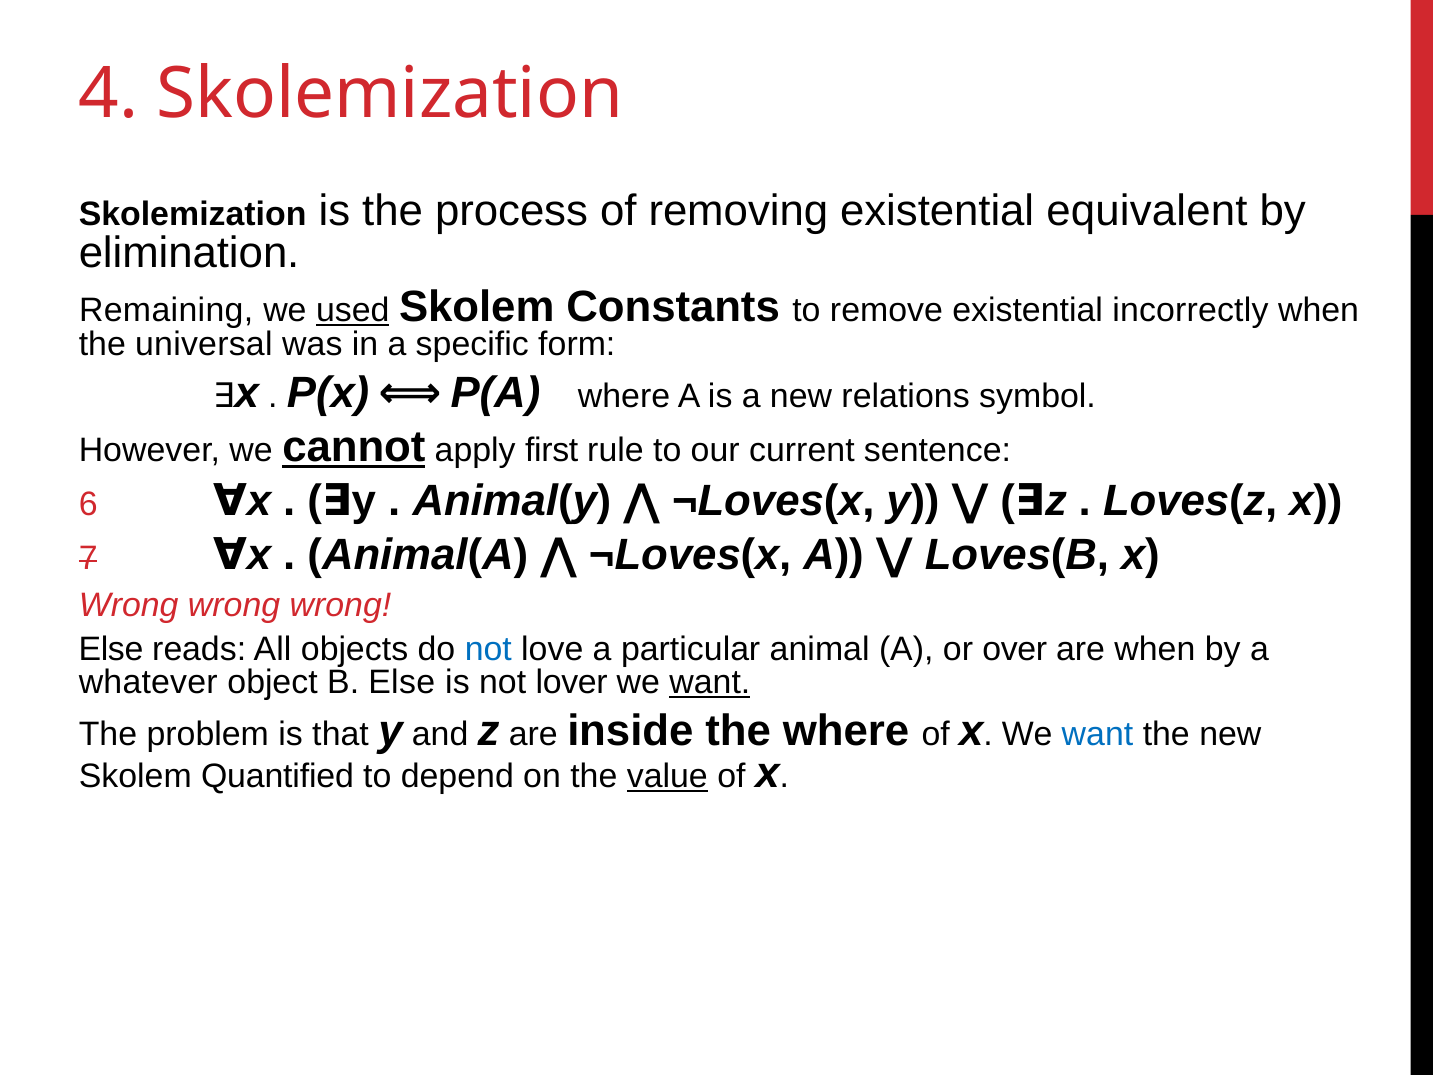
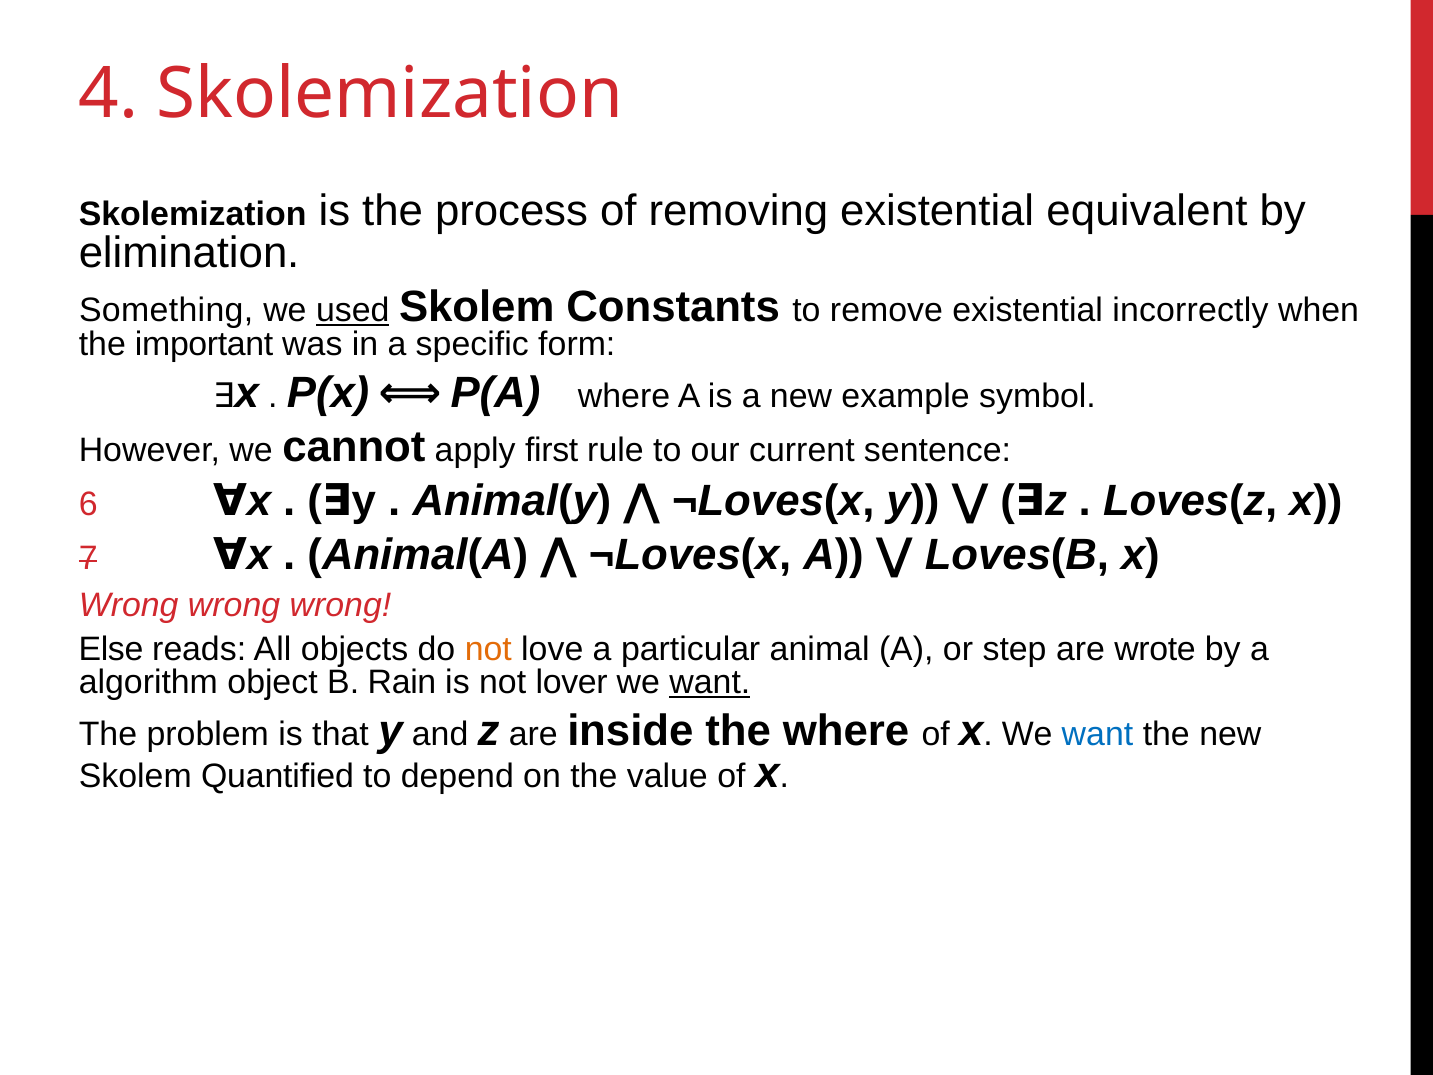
Remaining: Remaining -> Something
universal: universal -> important
relations: relations -> example
cannot underline: present -> none
not at (488, 649) colour: blue -> orange
over: over -> step
are when: when -> wrote
whatever: whatever -> algorithm
B Else: Else -> Rain
value underline: present -> none
